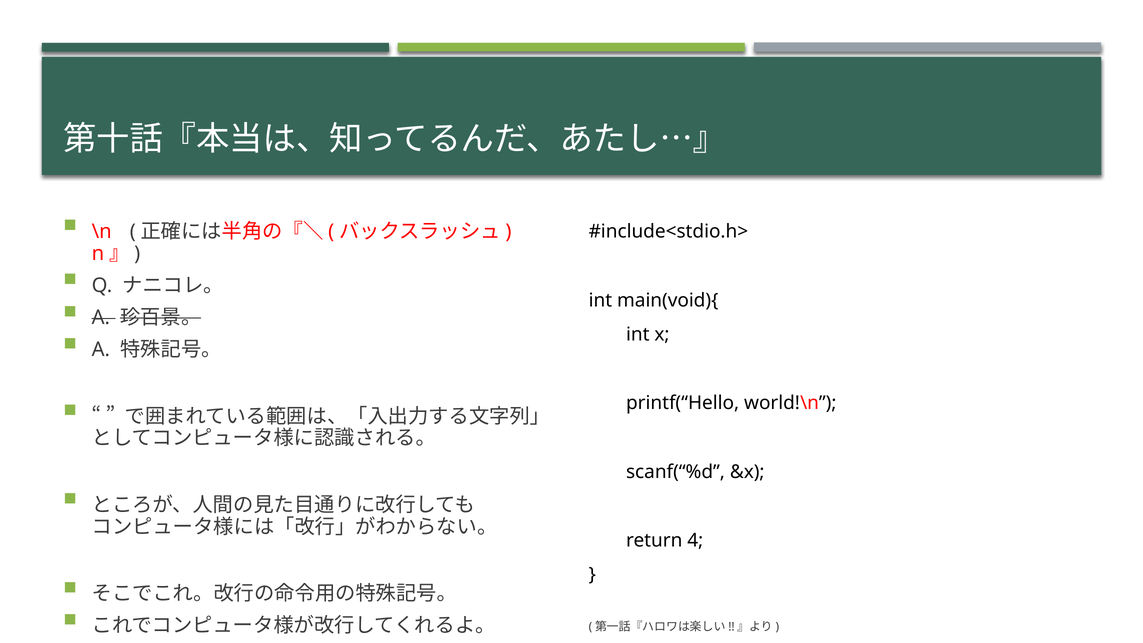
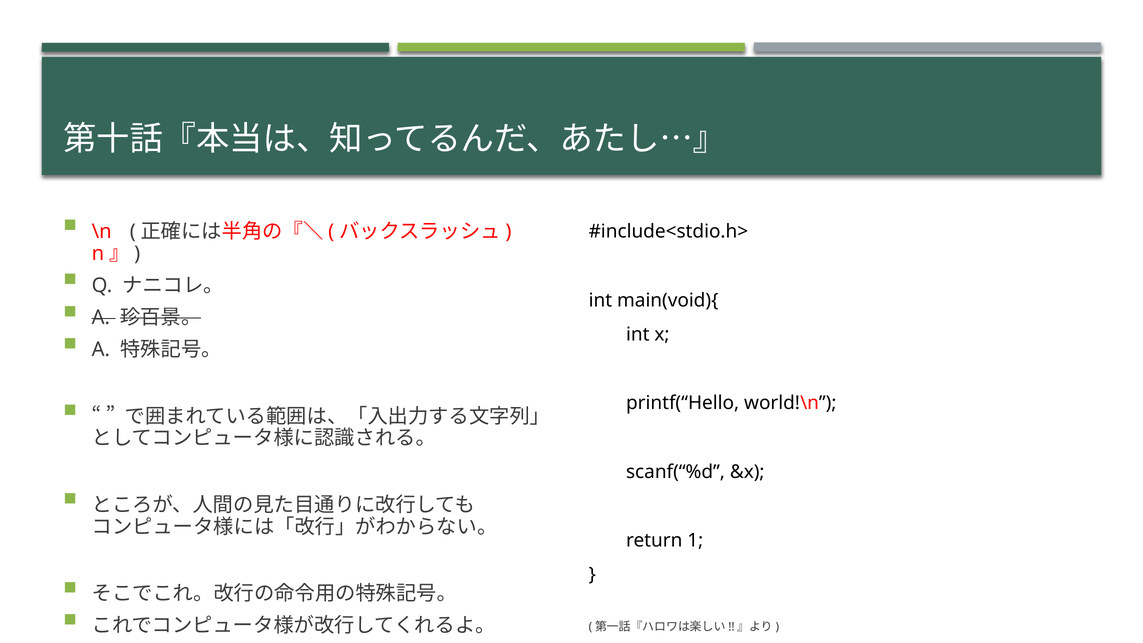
4: 4 -> 1
